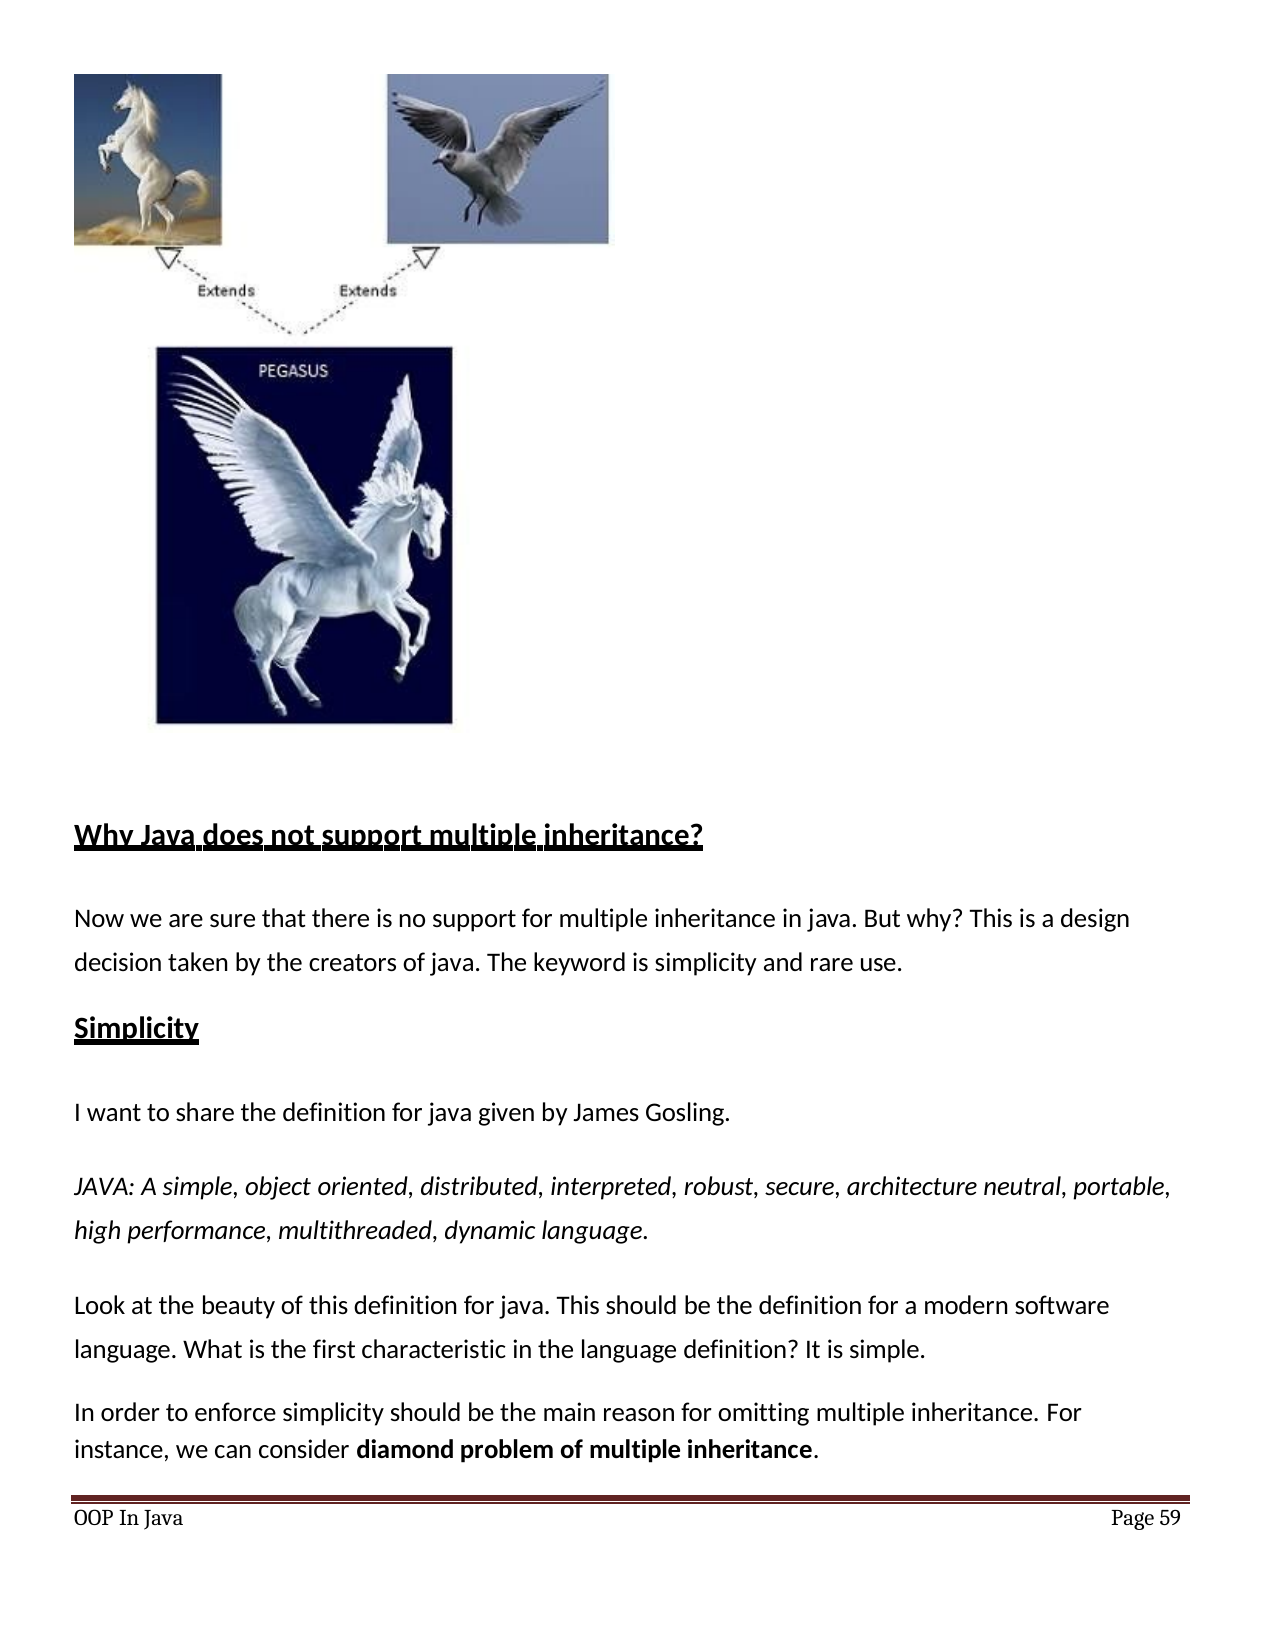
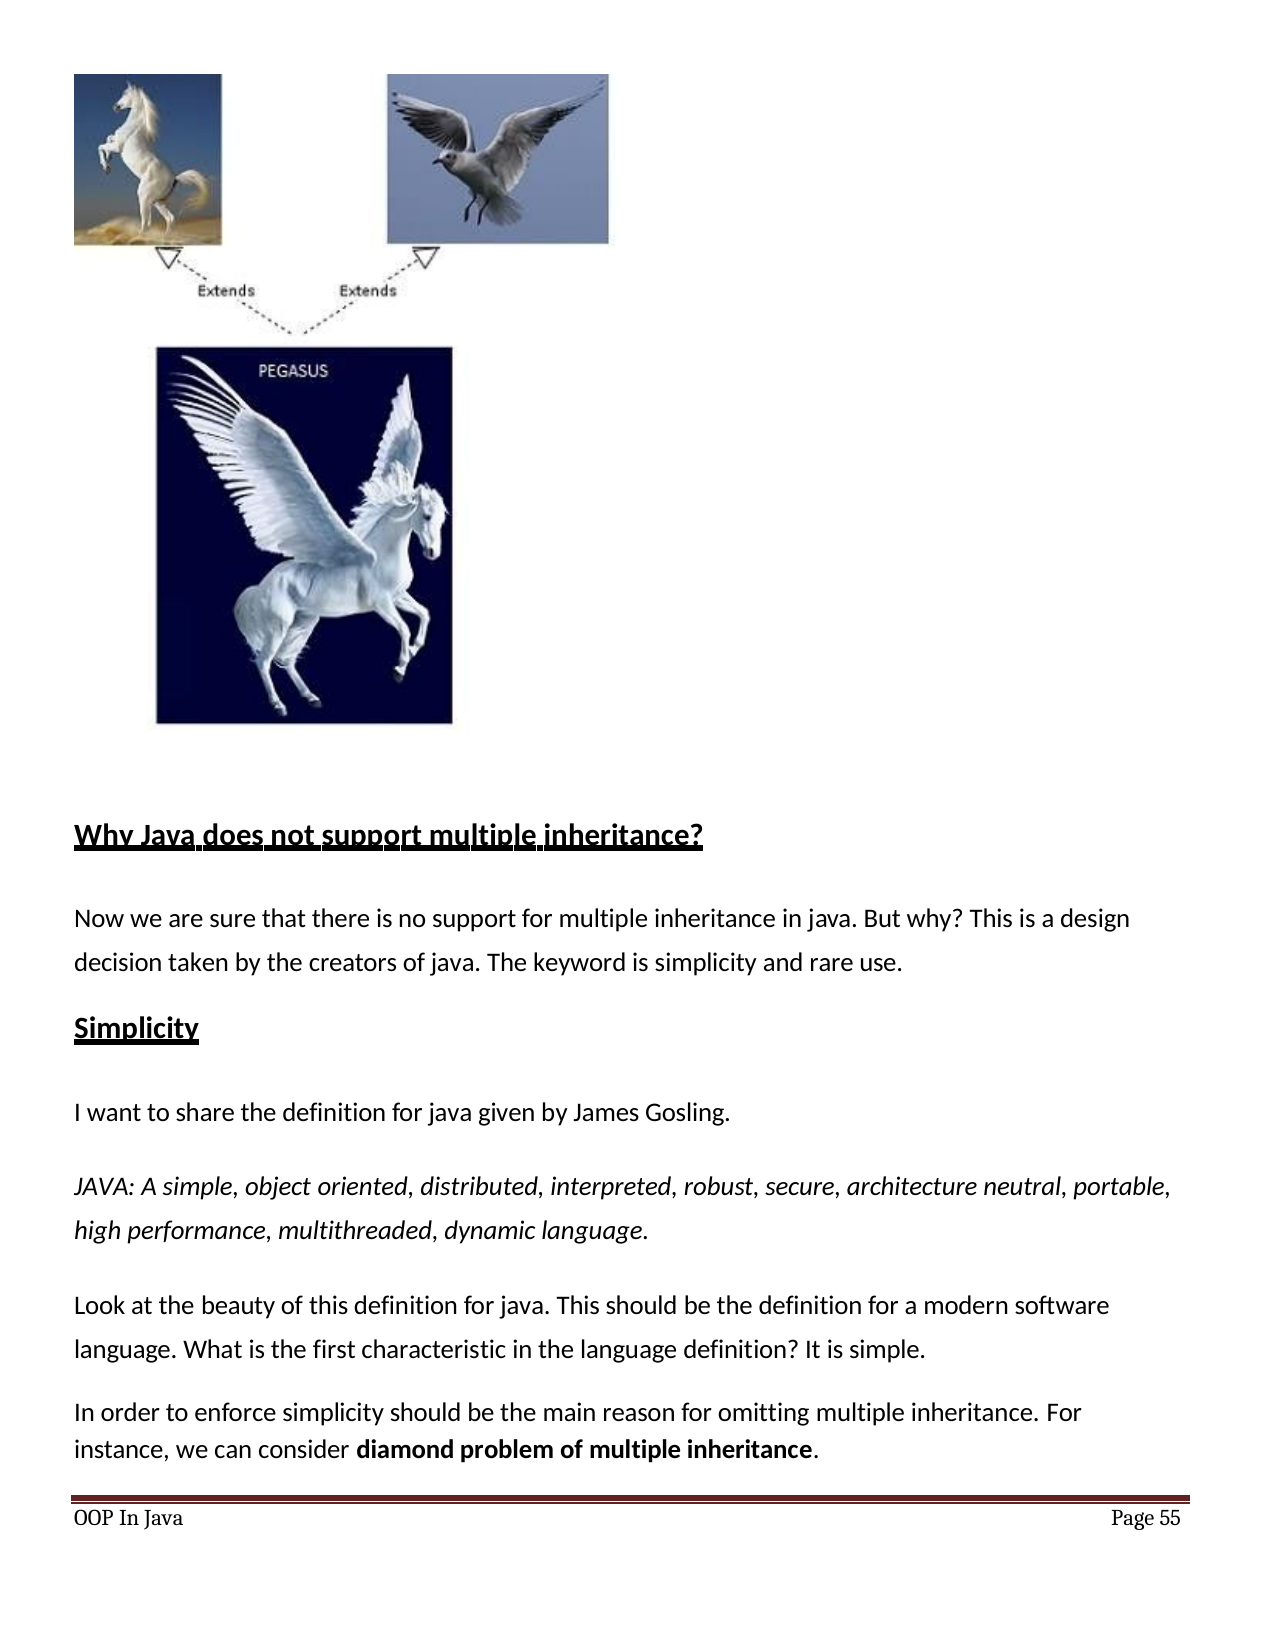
59: 59 -> 55
